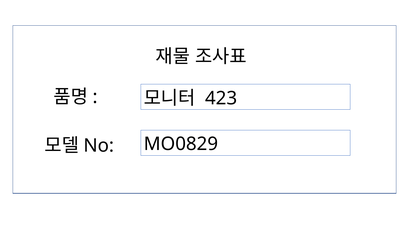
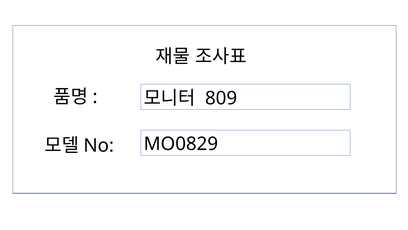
423: 423 -> 809
